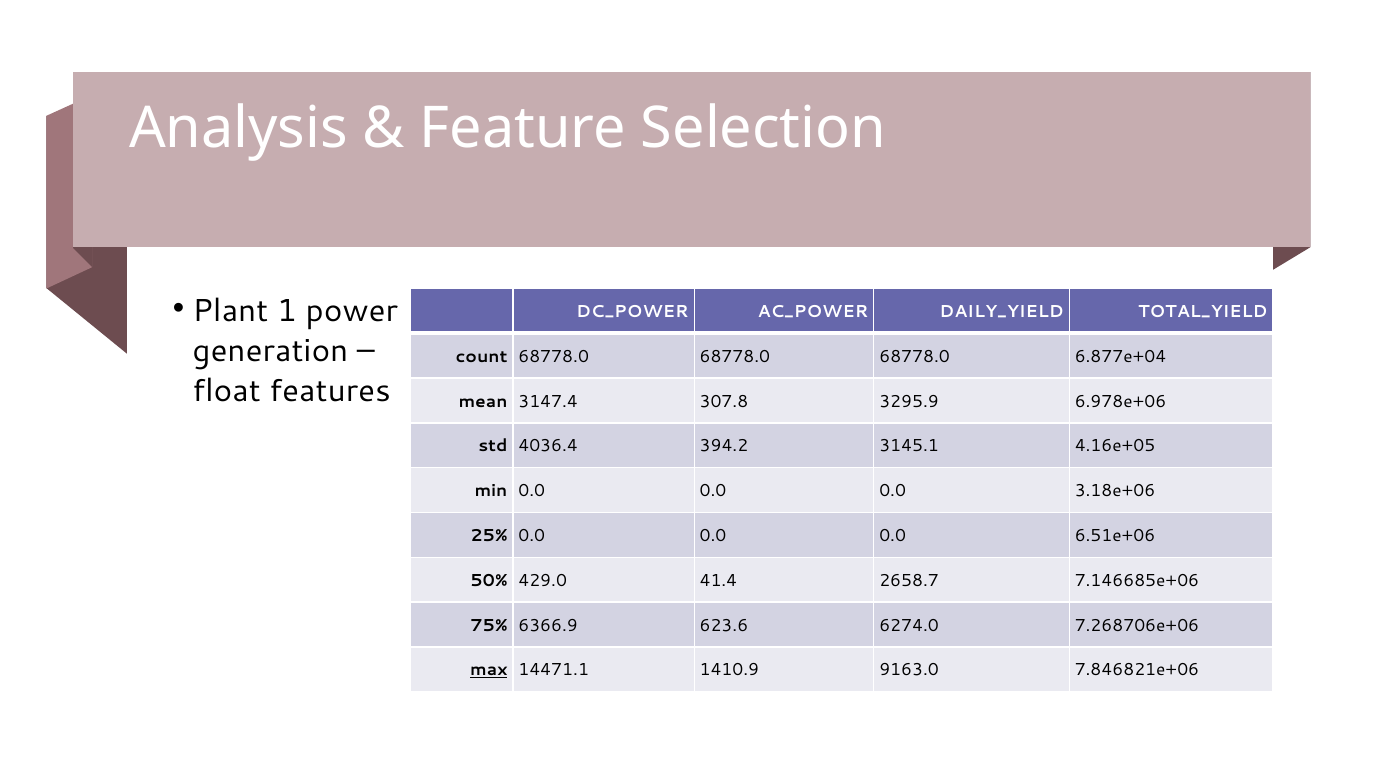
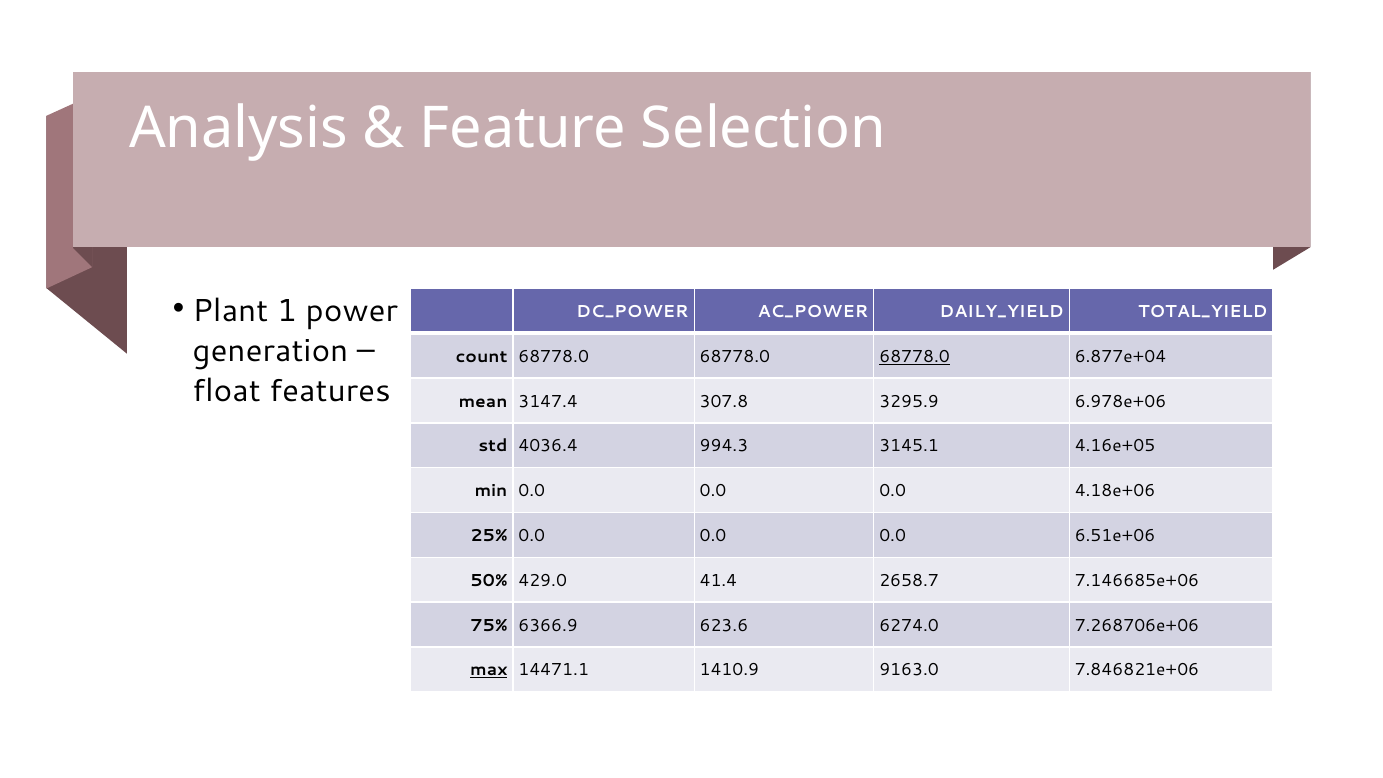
68778.0 at (915, 357) underline: none -> present
394.2: 394.2 -> 994.3
3.18e+06: 3.18e+06 -> 4.18e+06
